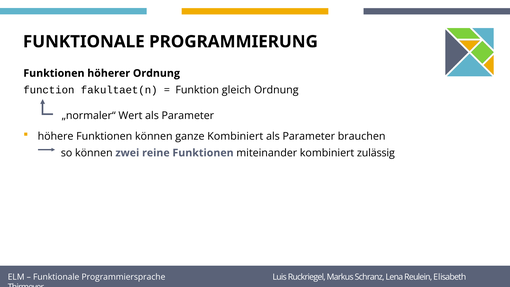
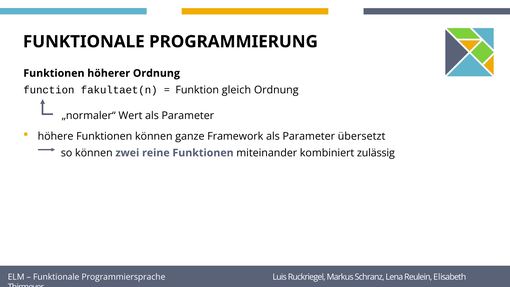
ganze Kombiniert: Kombiniert -> Framework
brauchen: brauchen -> übersetzt
